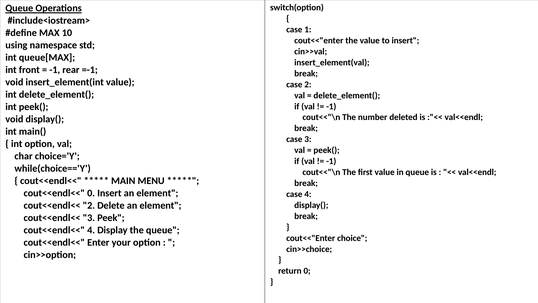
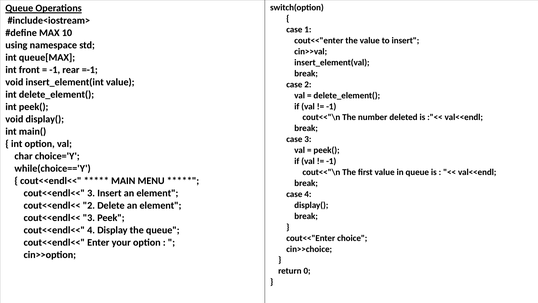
0 at (91, 193): 0 -> 3
